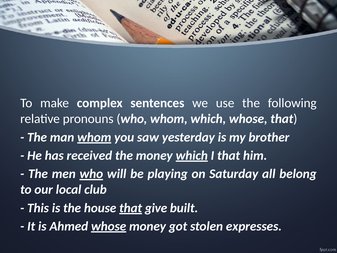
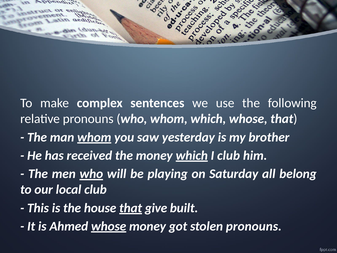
I that: that -> club
stolen expresses: expresses -> pronouns
